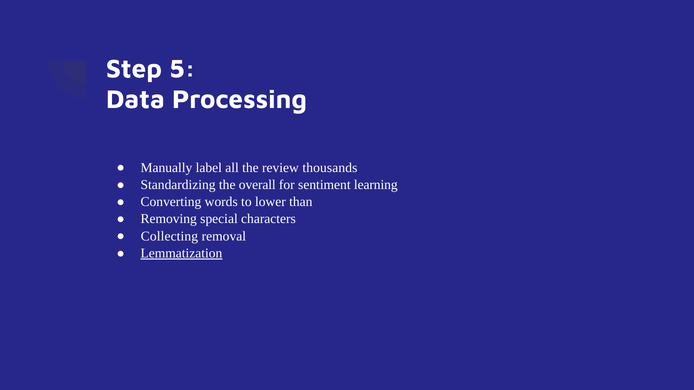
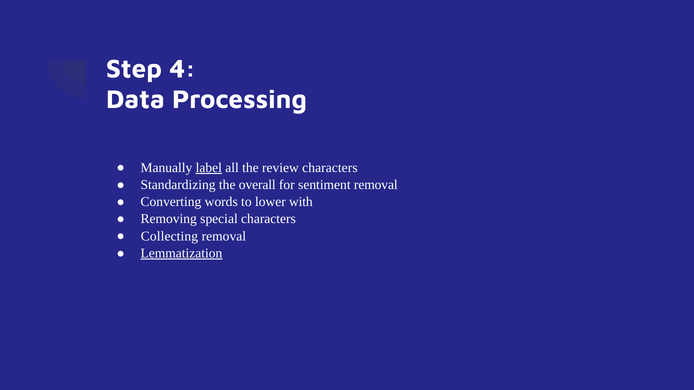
5: 5 -> 4
label underline: none -> present
review thousands: thousands -> characters
sentiment learning: learning -> removal
than: than -> with
